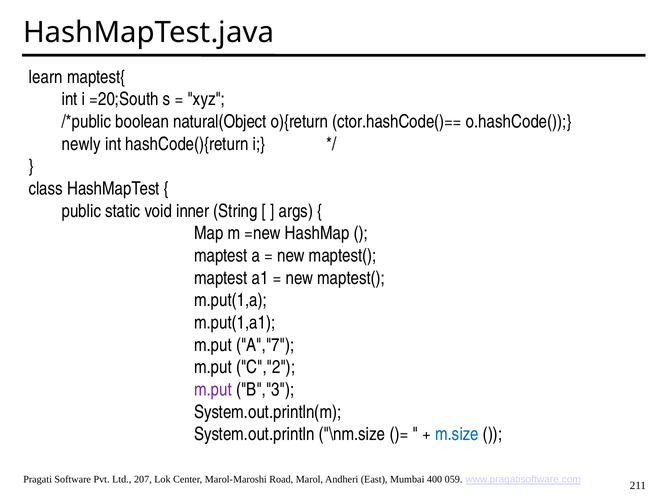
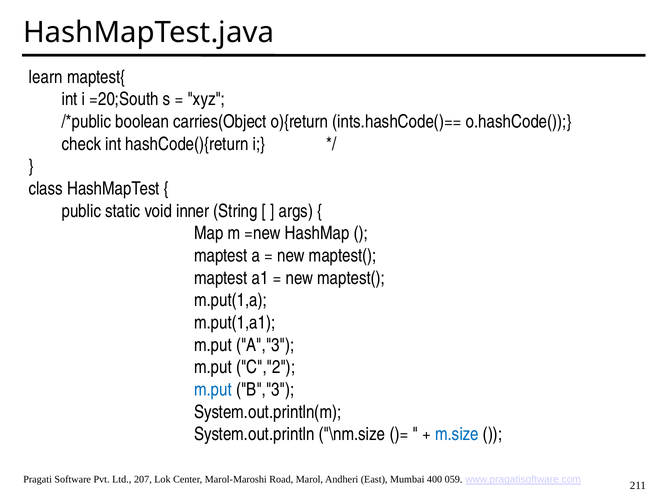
natural(Object: natural(Object -> carries(Object
ctor.hashCode()==: ctor.hashCode()== -> ints.hashCode()==
newly: newly -> check
A","7: A","7 -> A","3
m.put at (213, 389) colour: purple -> blue
